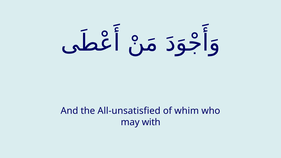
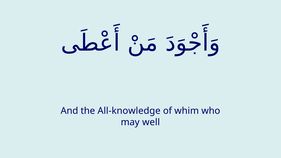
All-unsatisfied: All-unsatisfied -> All-knowledge
with: with -> well
